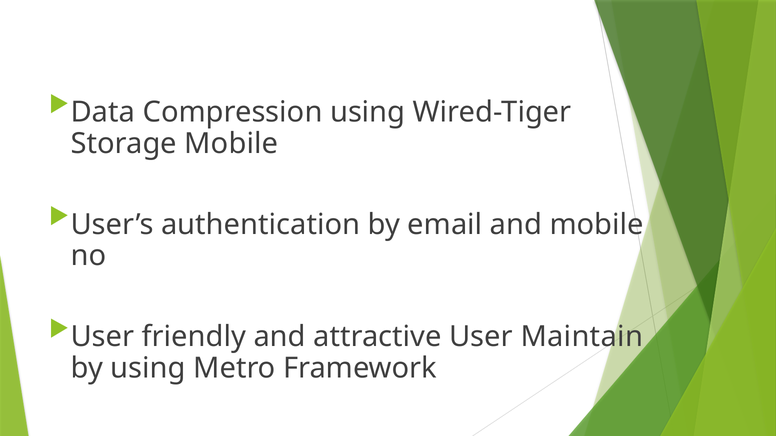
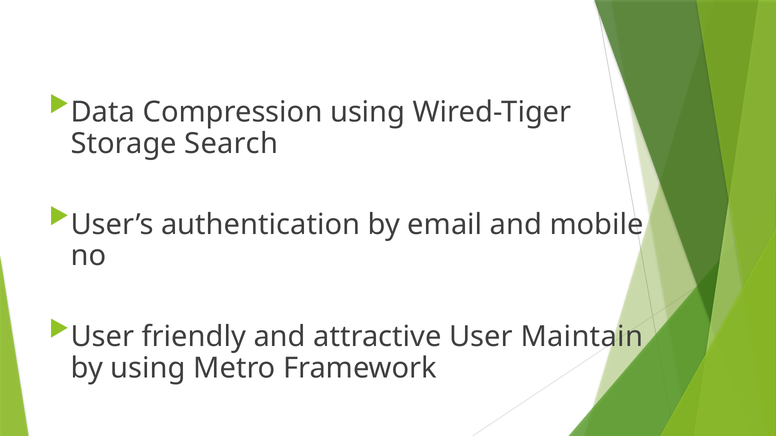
Storage Mobile: Mobile -> Search
